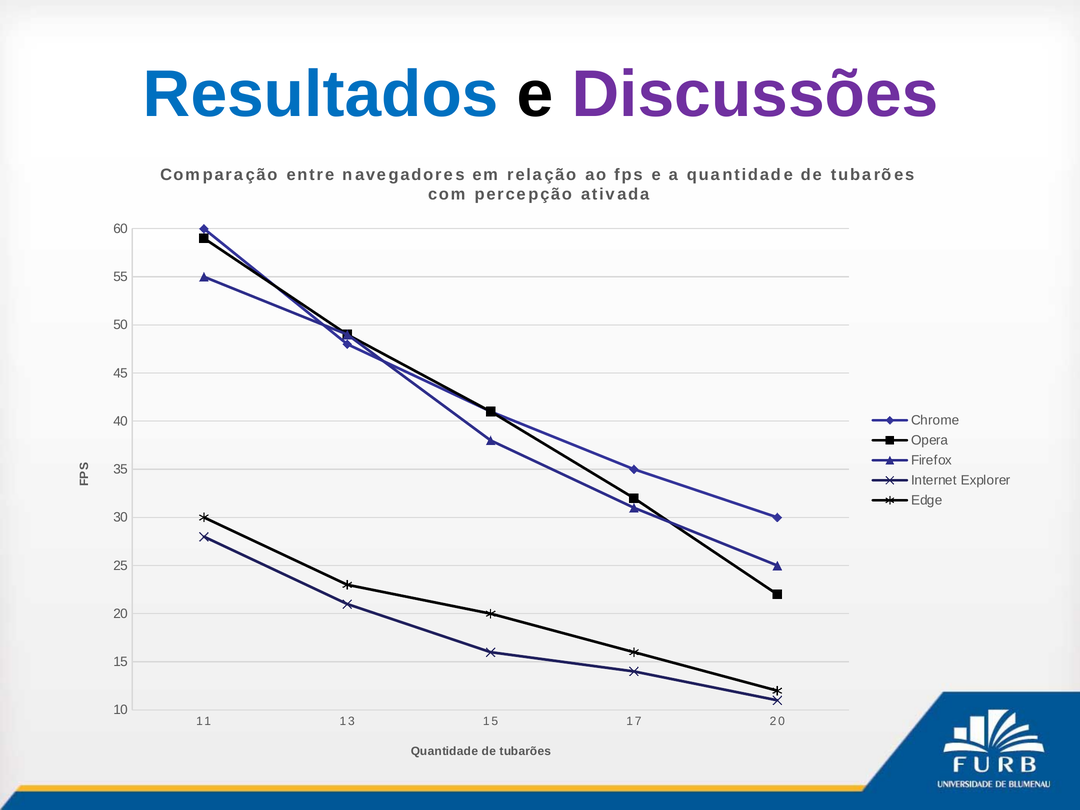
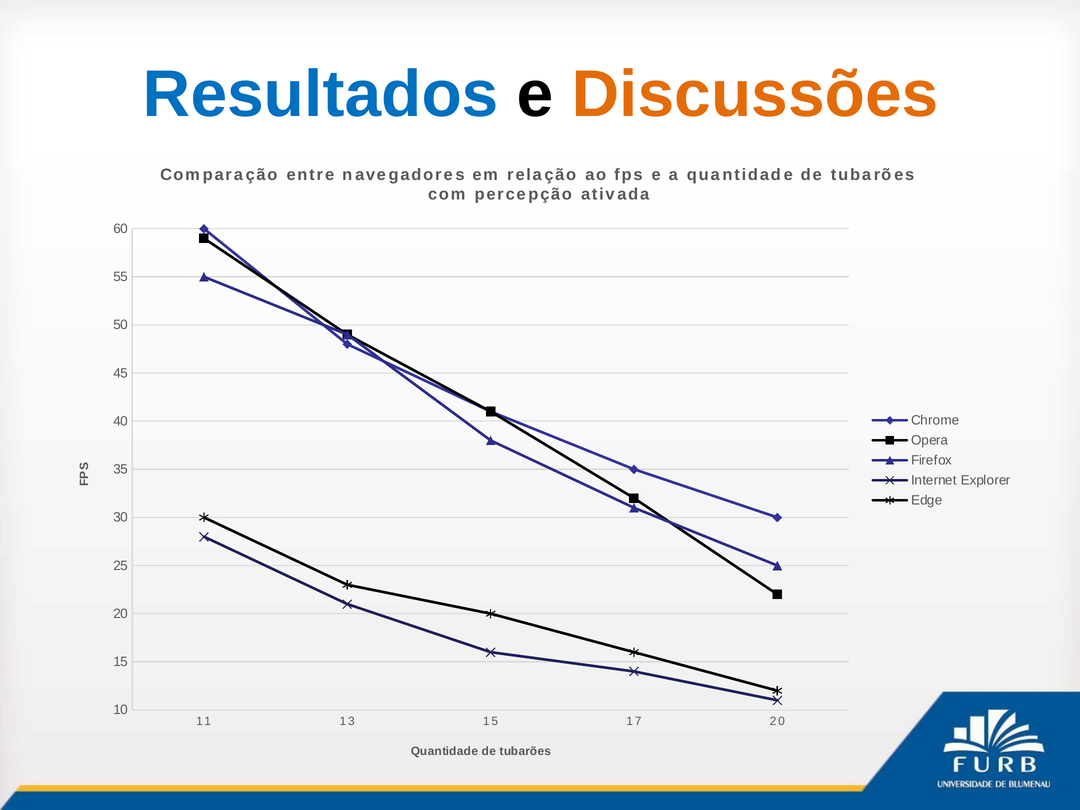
Discussões colour: purple -> orange
